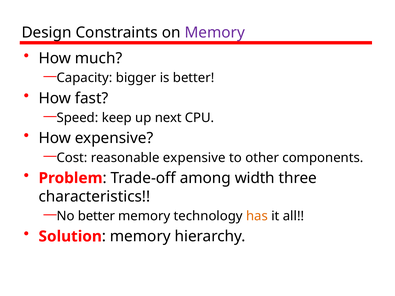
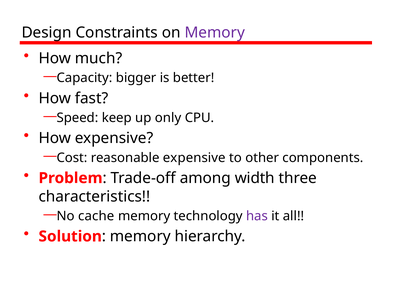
next: next -> only
No better: better -> cache
has colour: orange -> purple
